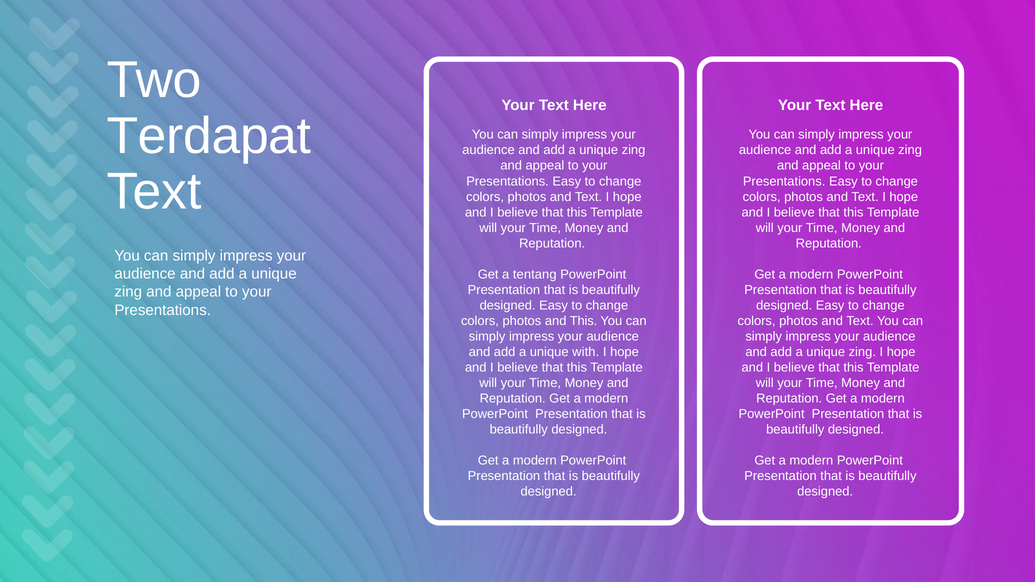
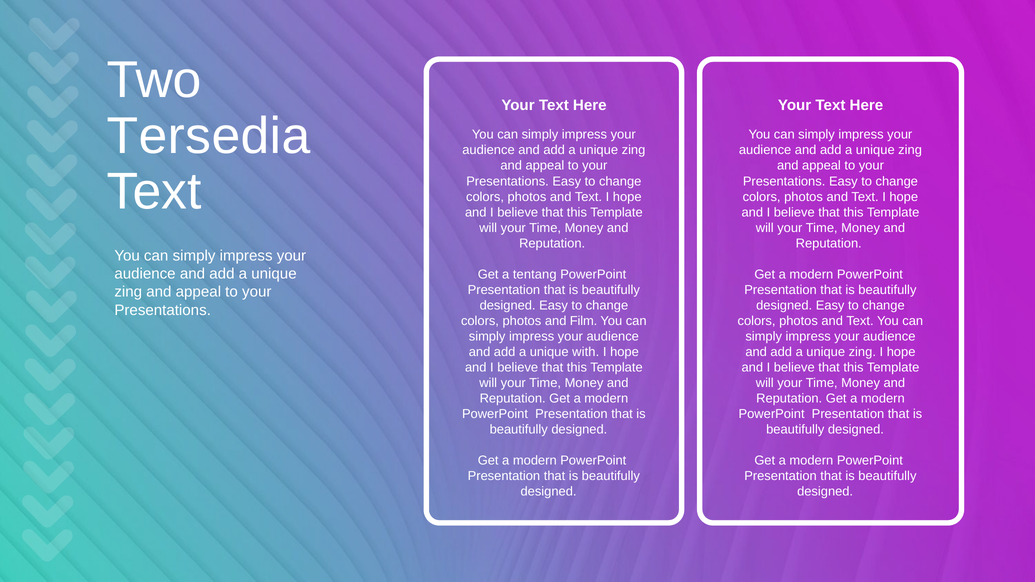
Terdapat: Terdapat -> Tersedia
and This: This -> Film
